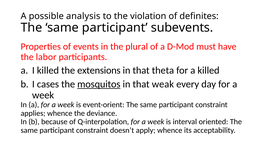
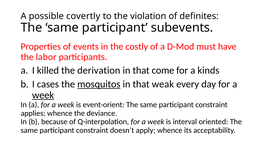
analysis: analysis -> covertly
plural: plural -> costly
extensions: extensions -> derivation
theta: theta -> come
a killed: killed -> kinds
week at (43, 95) underline: none -> present
